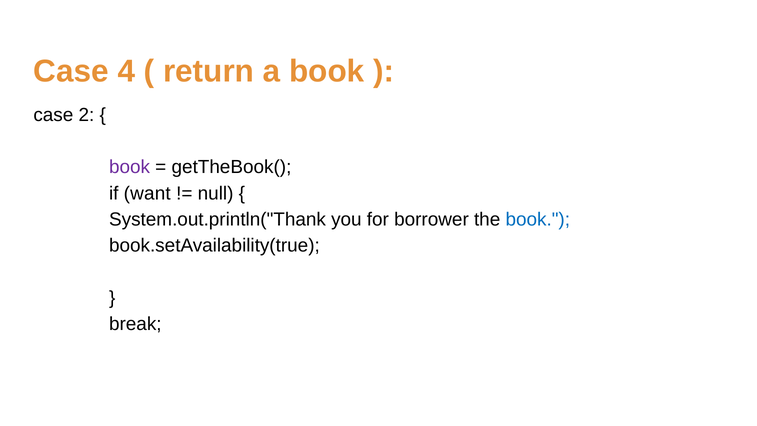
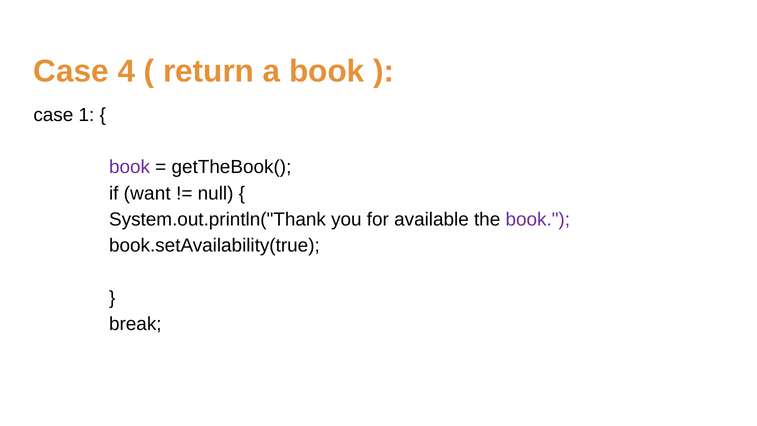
2: 2 -> 1
borrower: borrower -> available
book at (538, 219) colour: blue -> purple
